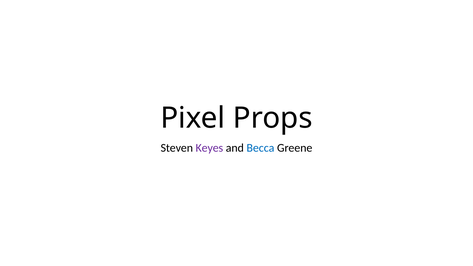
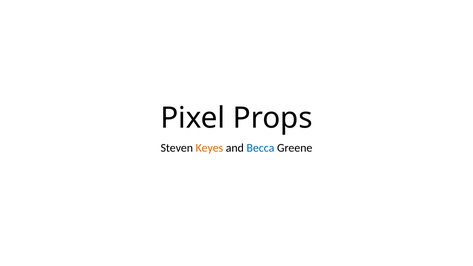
Keyes colour: purple -> orange
